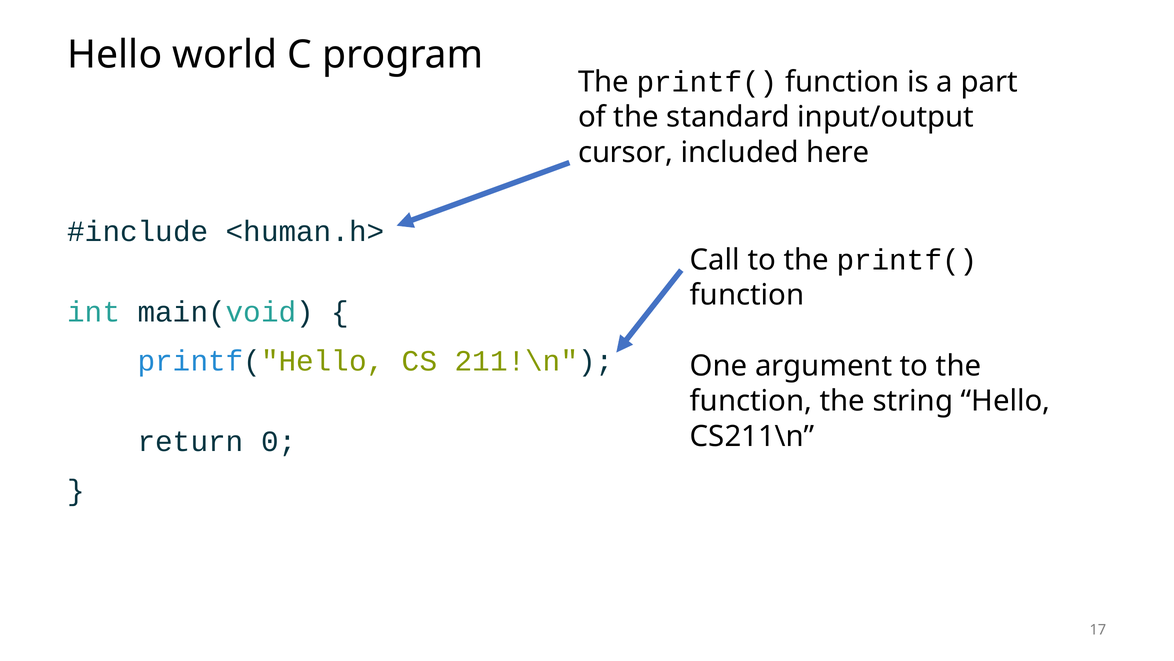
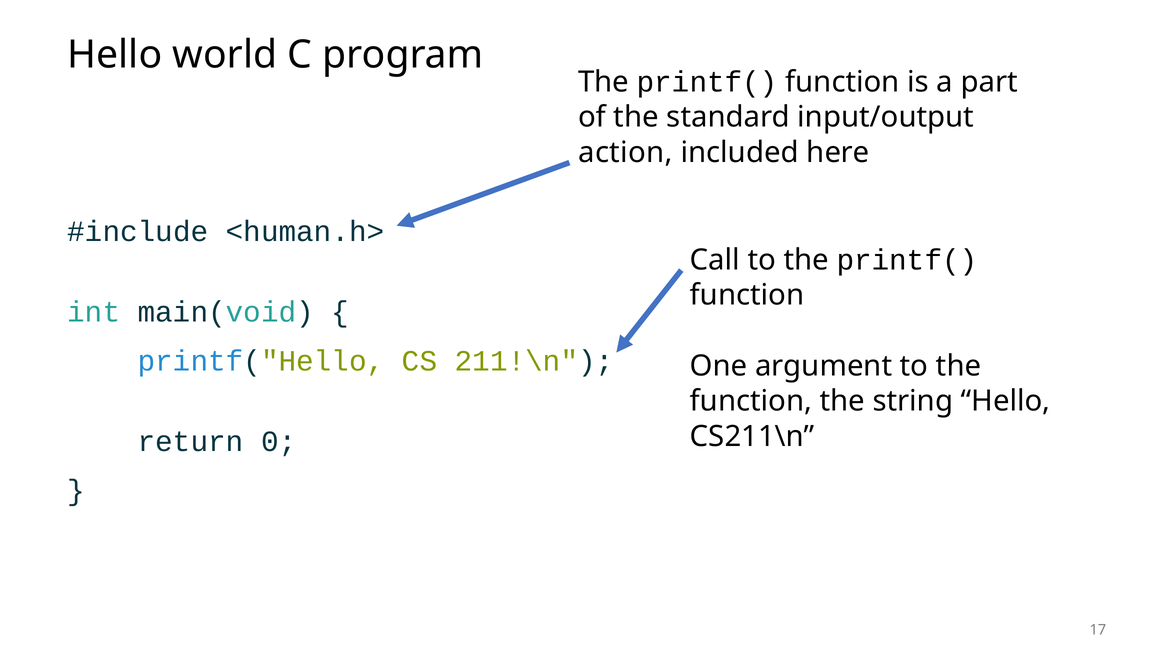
cursor: cursor -> action
